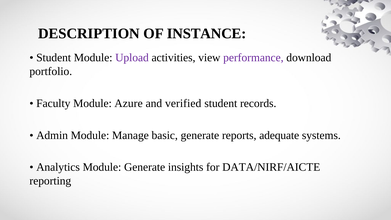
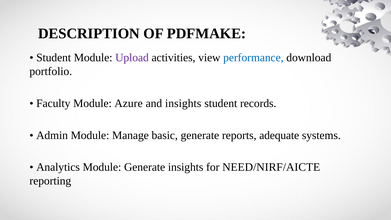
INSTANCE: INSTANCE -> PDFMAKE
performance colour: purple -> blue
and verified: verified -> insights
DATA/NIRF/AICTE: DATA/NIRF/AICTE -> NEED/NIRF/AICTE
